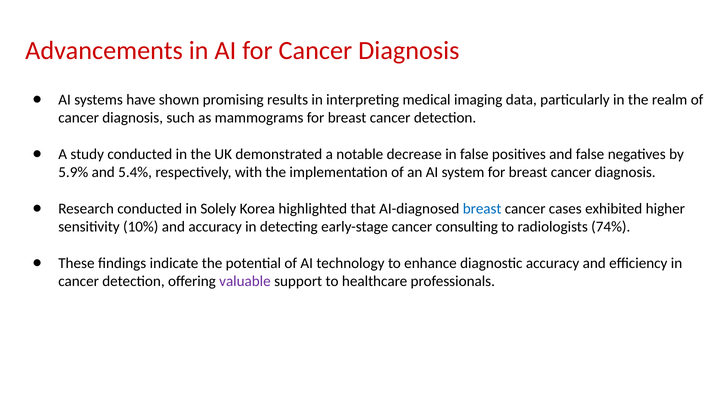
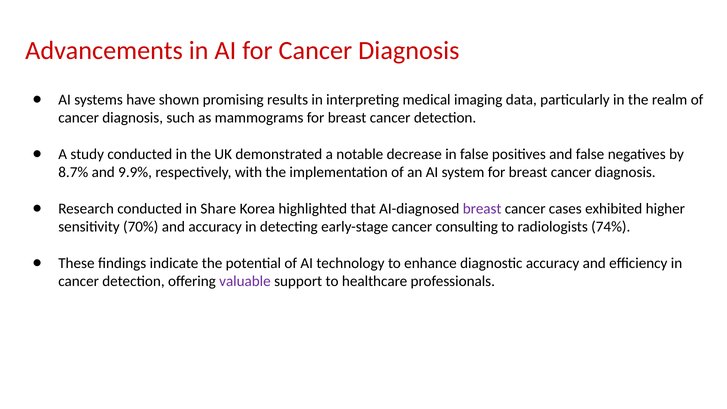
5.9%: 5.9% -> 8.7%
5.4%: 5.4% -> 9.9%
Solely: Solely -> Share
breast at (482, 209) colour: blue -> purple
10%: 10% -> 70%
